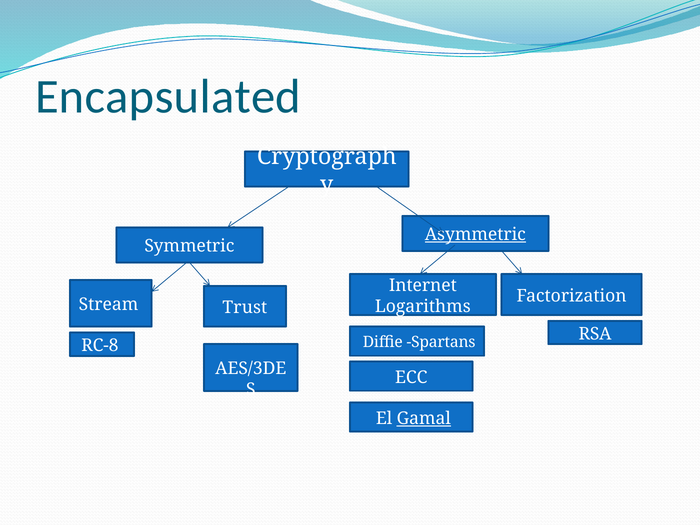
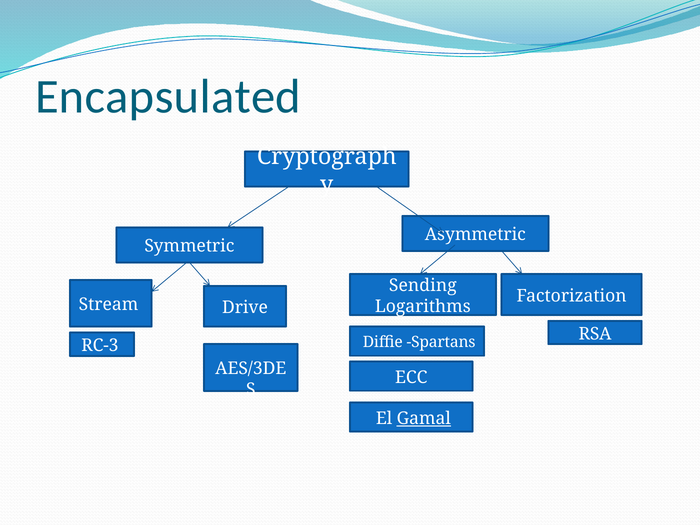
Asymmetric underline: present -> none
Internet: Internet -> Sending
Trust: Trust -> Drive
RC-8: RC-8 -> RC-3
